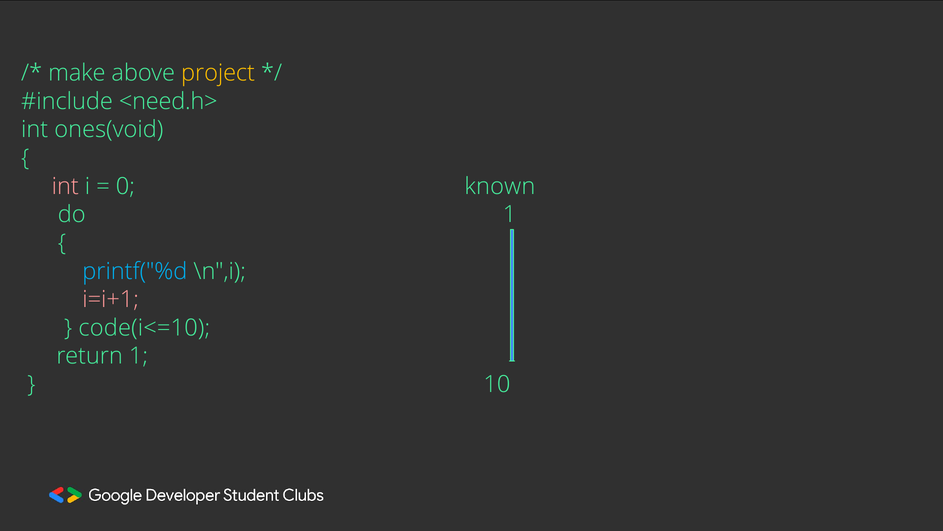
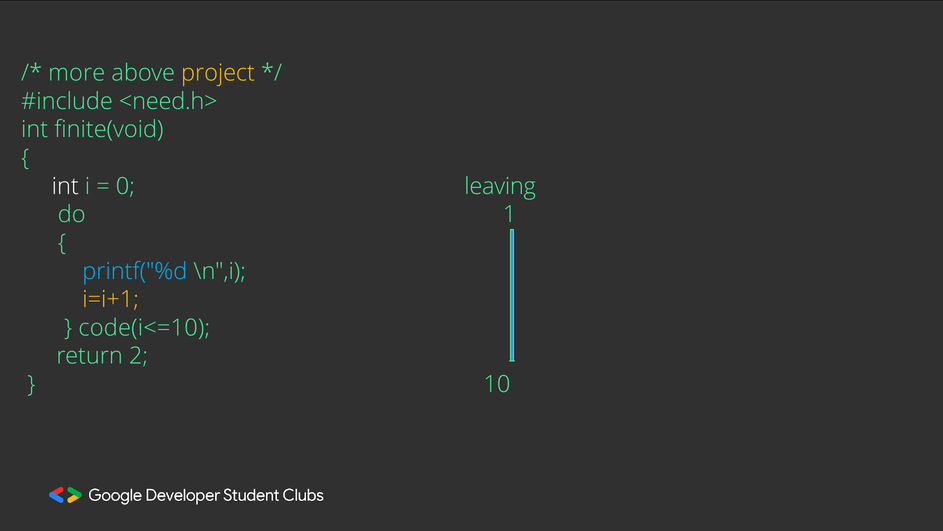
make: make -> more
ones(void: ones(void -> finite(void
int at (65, 186) colour: pink -> white
known: known -> leaving
i=i+1 colour: pink -> yellow
return 1: 1 -> 2
